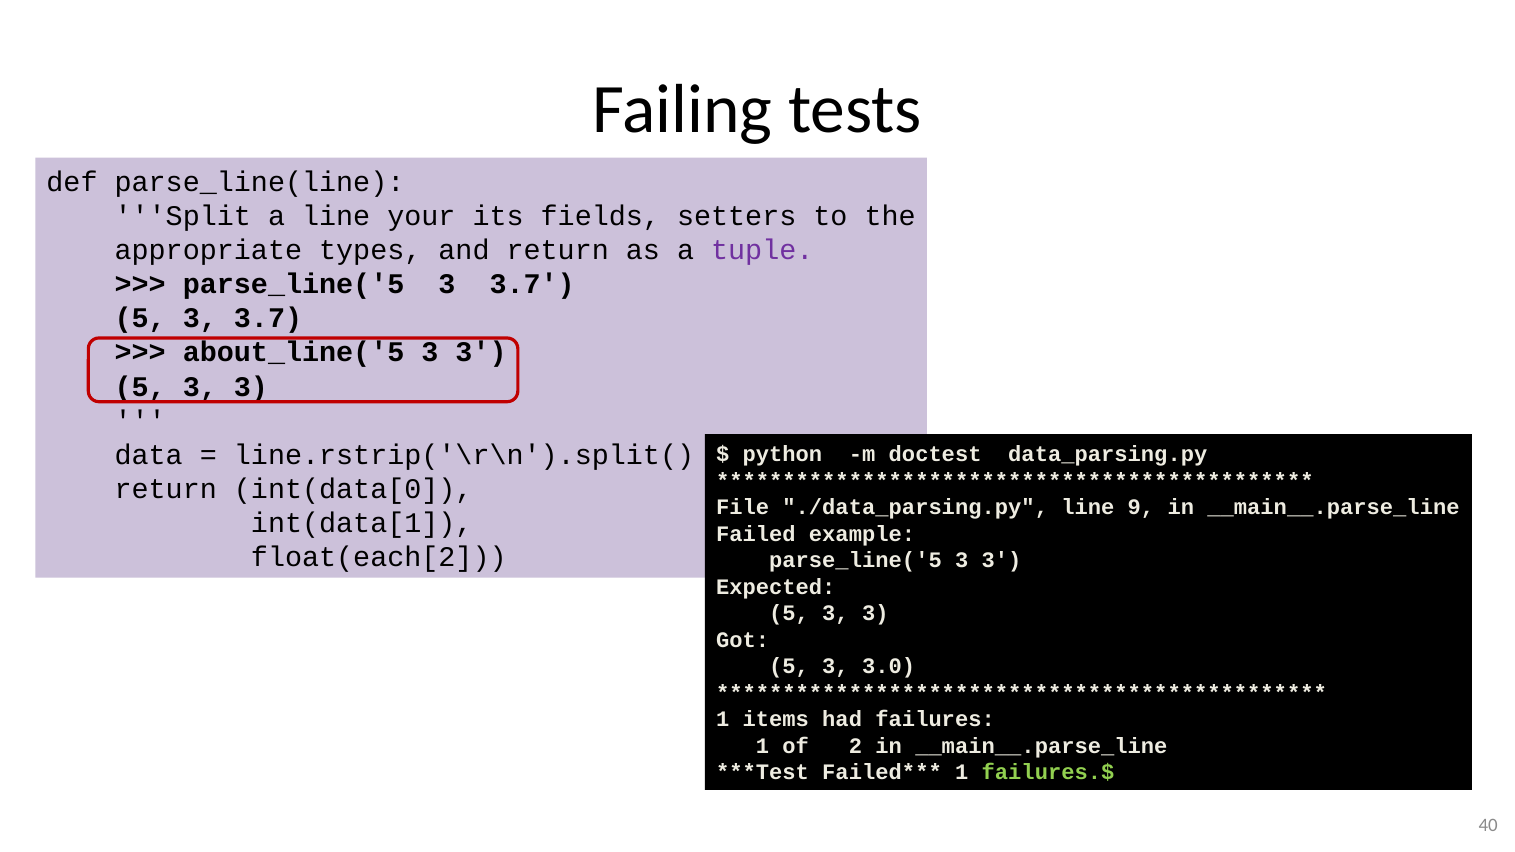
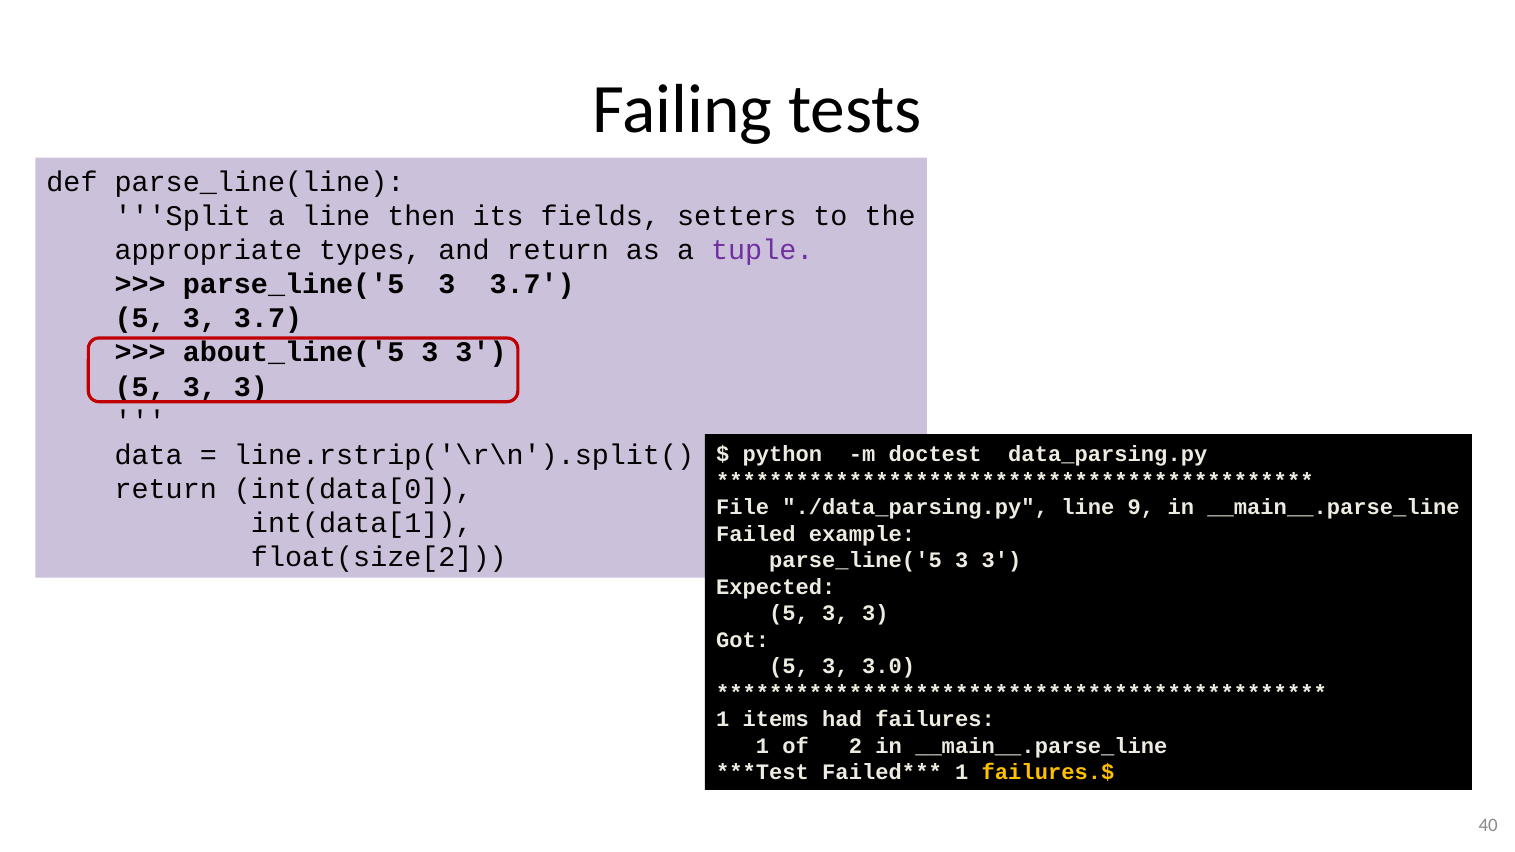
your: your -> then
float(each[2: float(each[2 -> float(size[2
failures.$ colour: light green -> yellow
